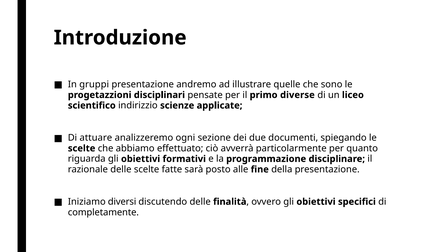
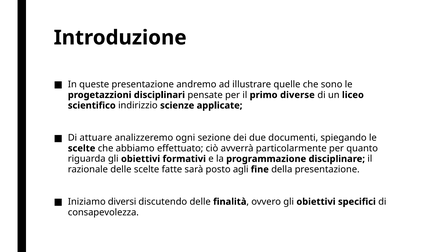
gruppi: gruppi -> queste
alle: alle -> agli
completamente: completamente -> consapevolezza
